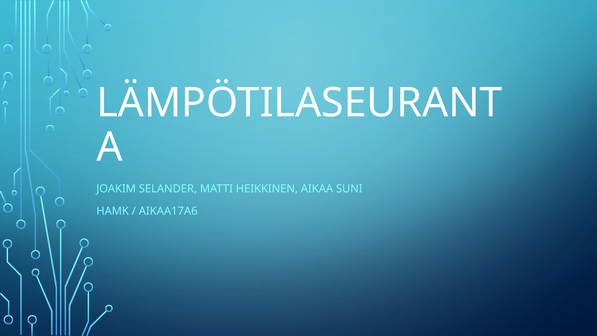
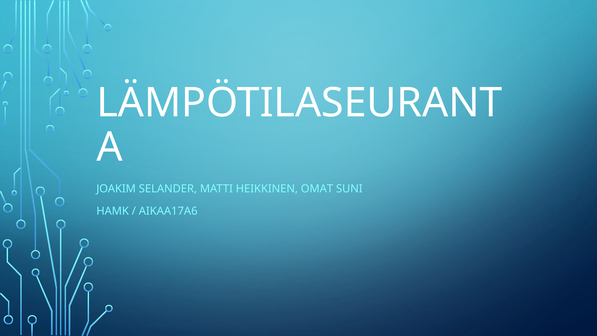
AIKAA: AIKAA -> OMAT
